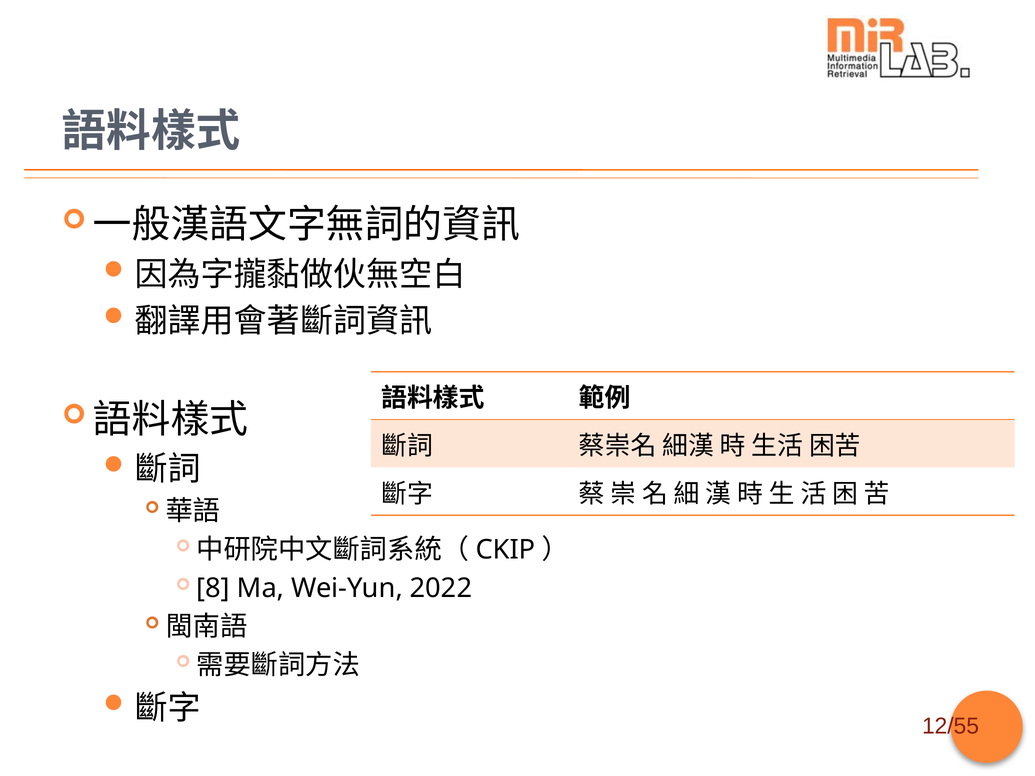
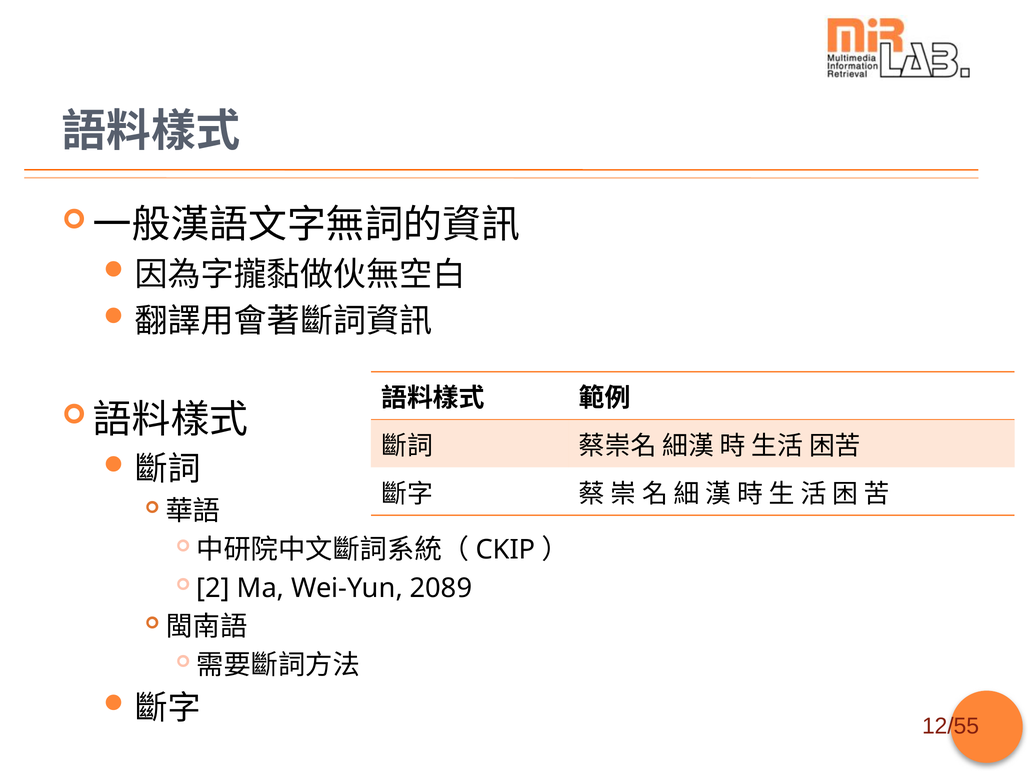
8: 8 -> 2
2022: 2022 -> 2089
